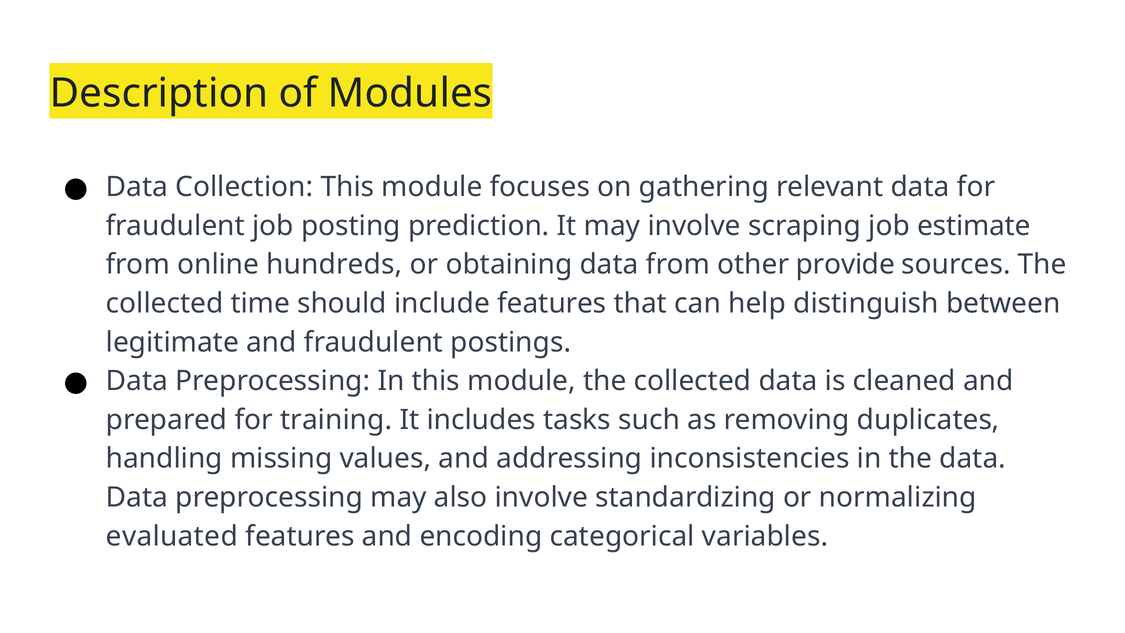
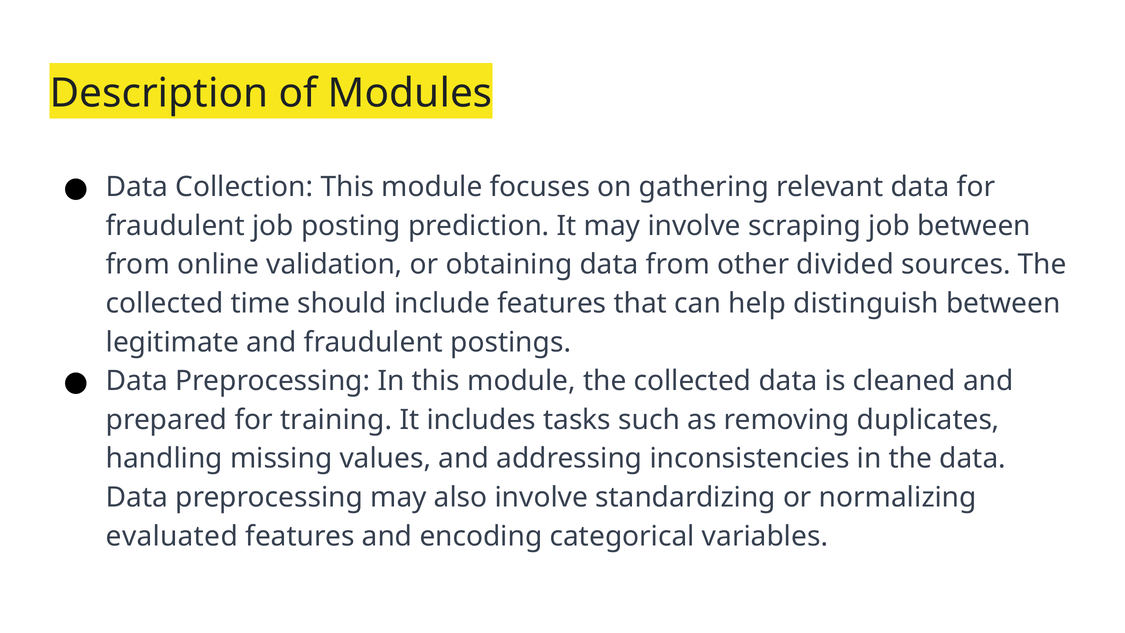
job estimate: estimate -> between
hundreds: hundreds -> validation
provide: provide -> divided
